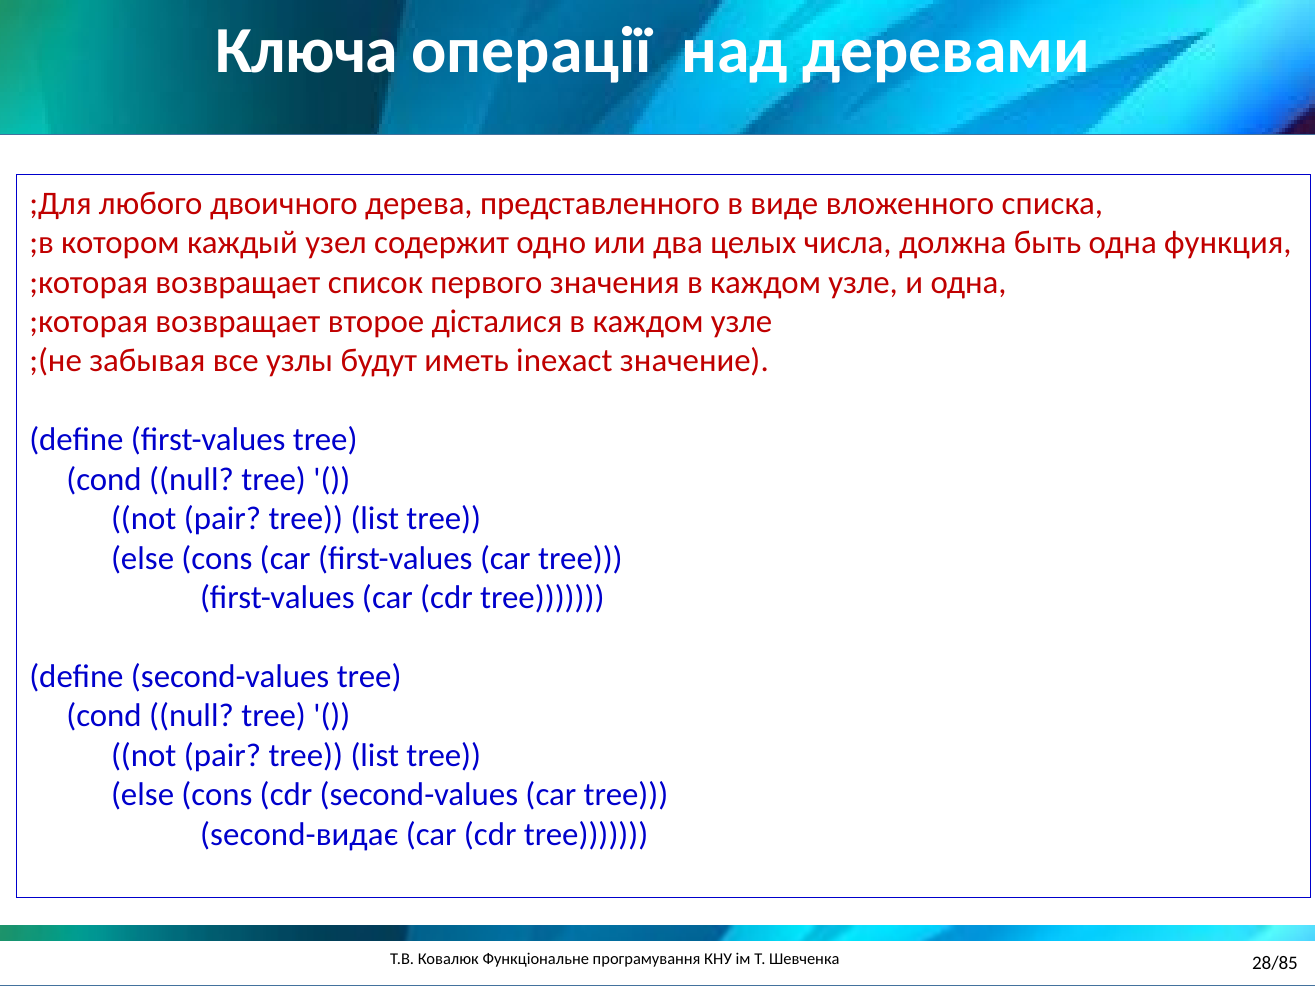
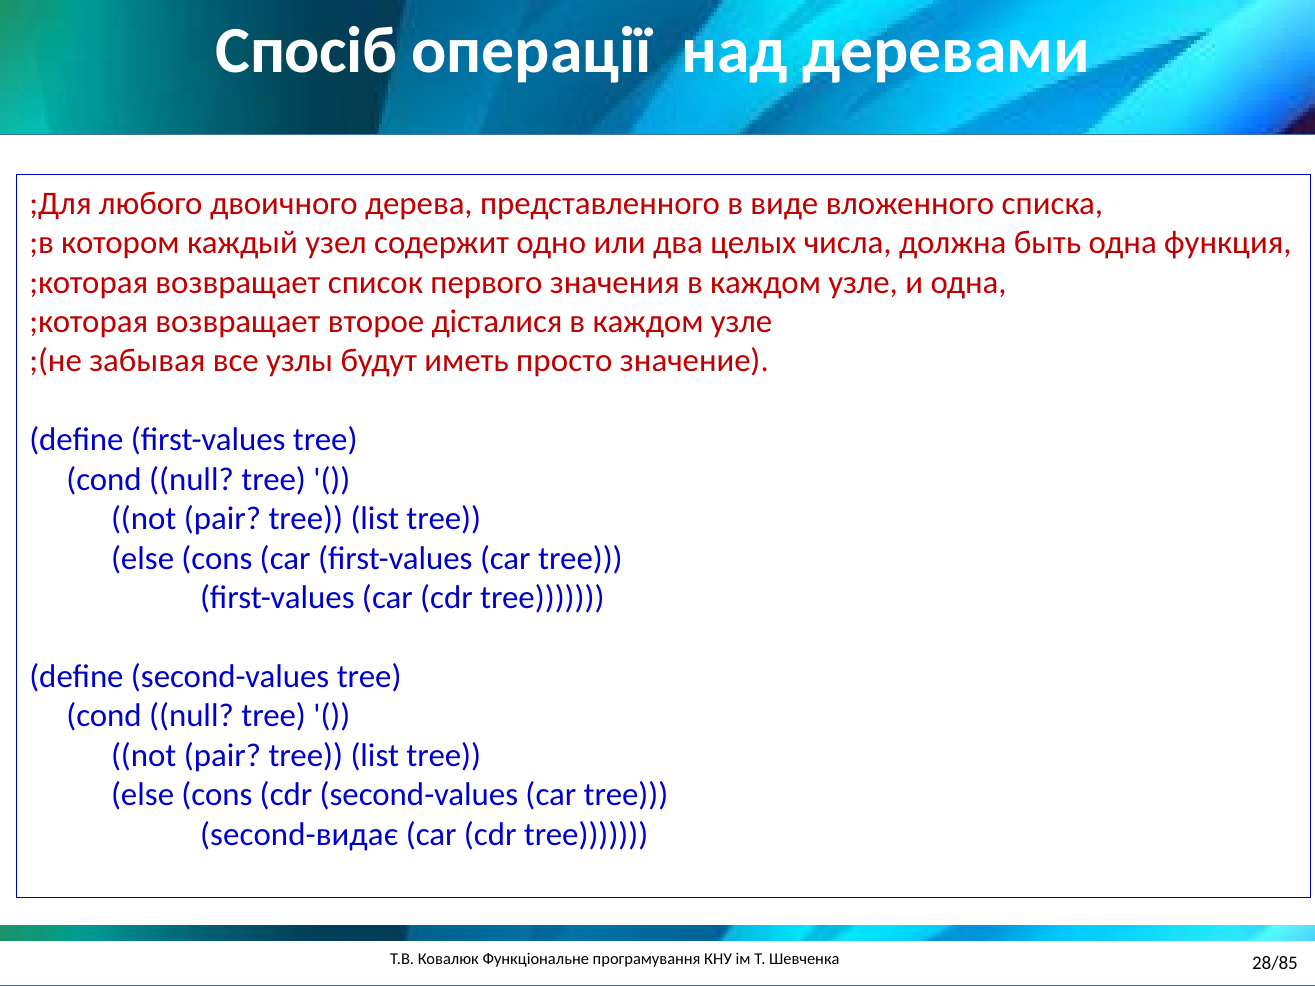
Ключа: Ключа -> Спосіб
inexact: inexact -> просто
